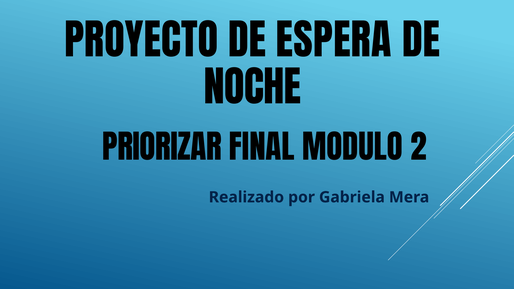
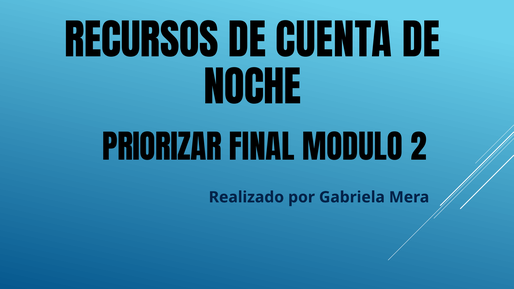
PROYECTO: PROYECTO -> RECURSOS
ESPERA: ESPERA -> CUENTA
